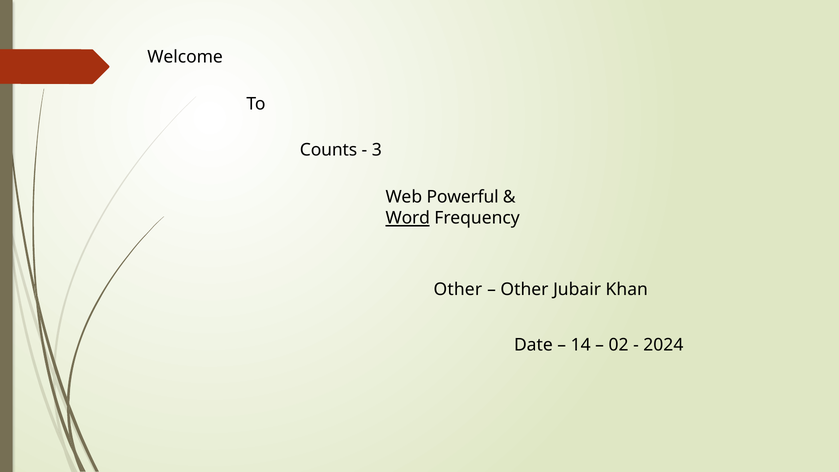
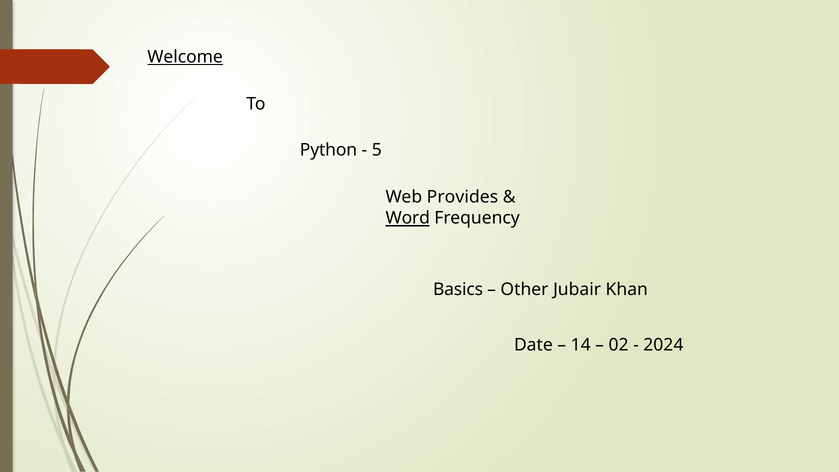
Welcome underline: none -> present
Counts: Counts -> Python
3: 3 -> 5
Powerful: Powerful -> Provides
Other at (458, 289): Other -> Basics
